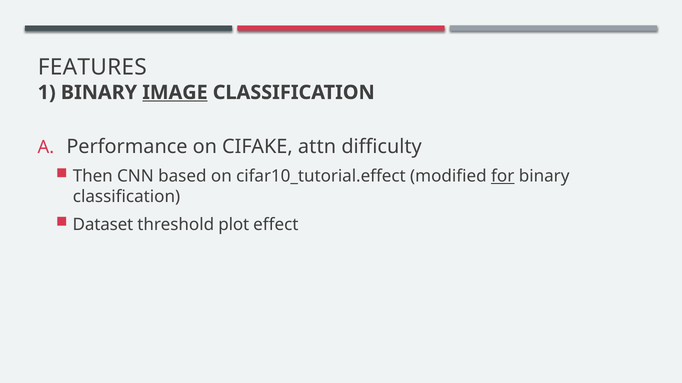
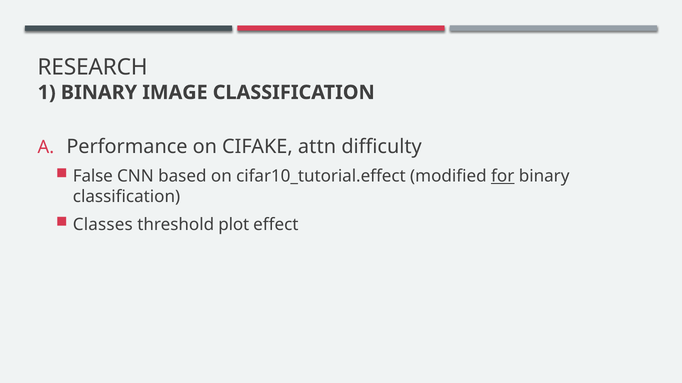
FEATURES: FEATURES -> RESEARCH
IMAGE underline: present -> none
Then: Then -> False
Dataset: Dataset -> Classes
